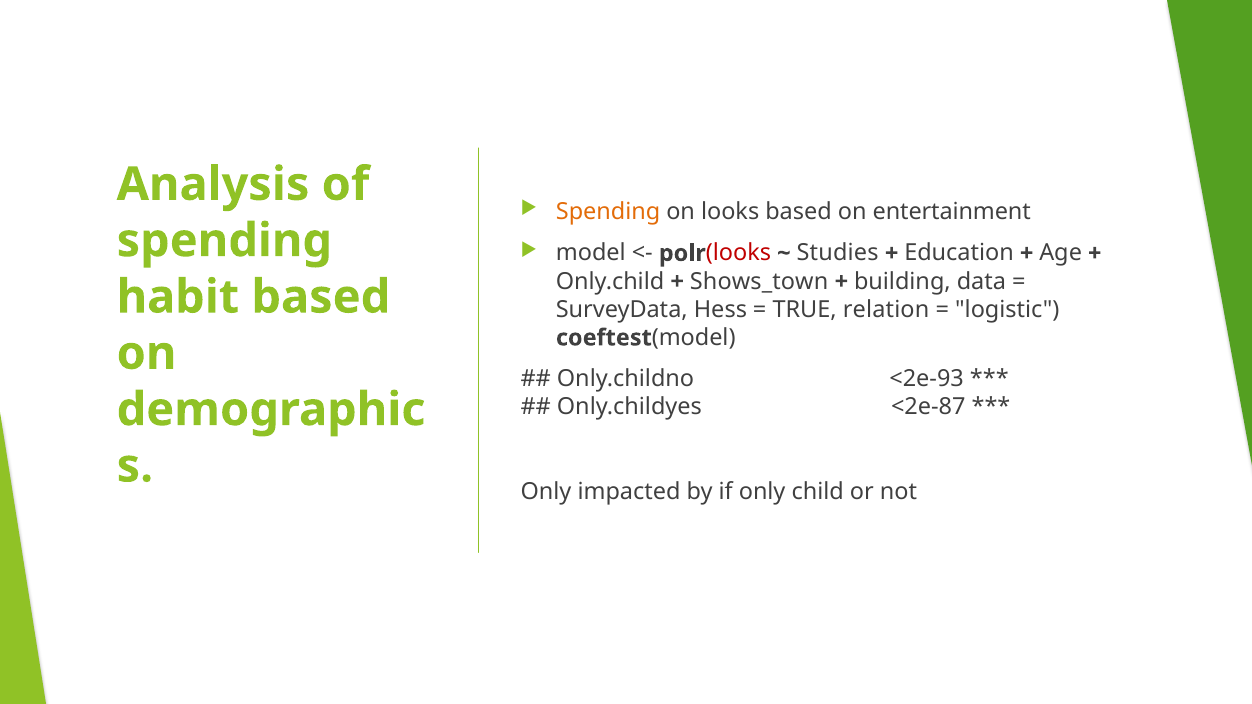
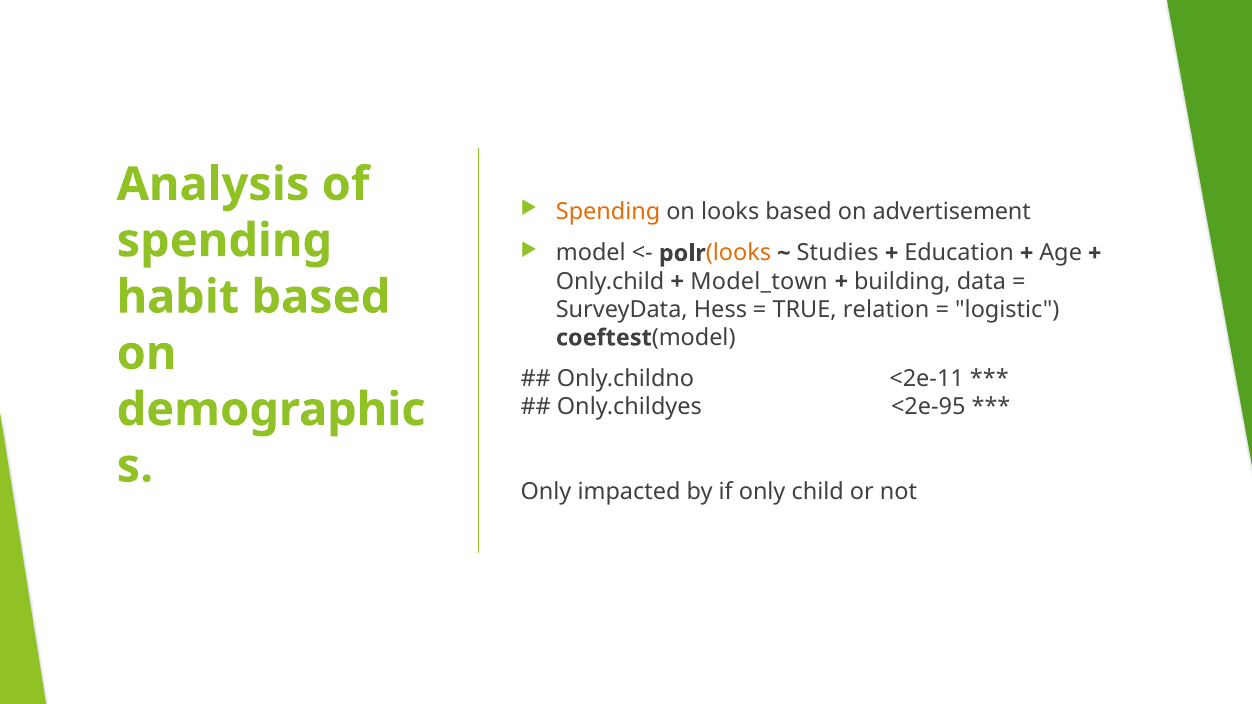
entertainment: entertainment -> advertisement
looks at (738, 253) colour: red -> orange
Shows_town: Shows_town -> Model_town
<2e-93: <2e-93 -> <2e-11
<2e-87: <2e-87 -> <2e-95
